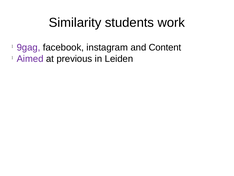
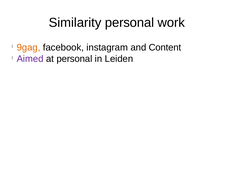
Similarity students: students -> personal
9gag colour: purple -> orange
at previous: previous -> personal
